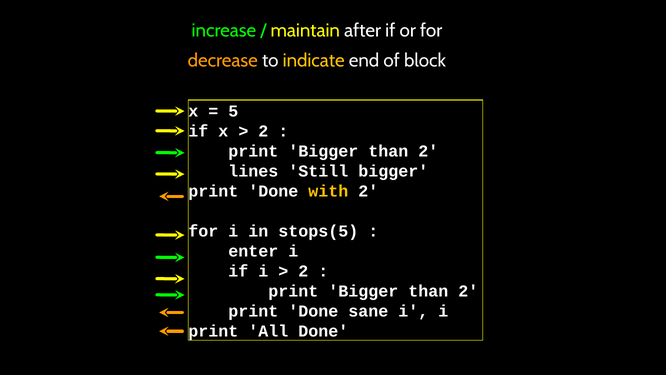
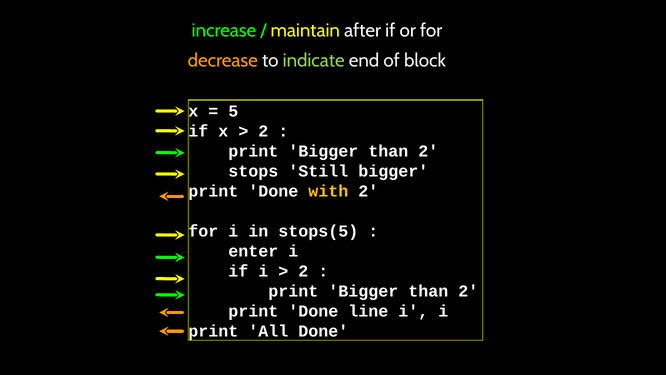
indicate colour: yellow -> light green
lines: lines -> stops
sane: sane -> line
